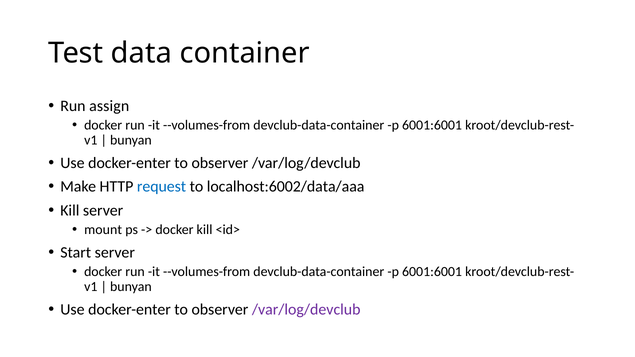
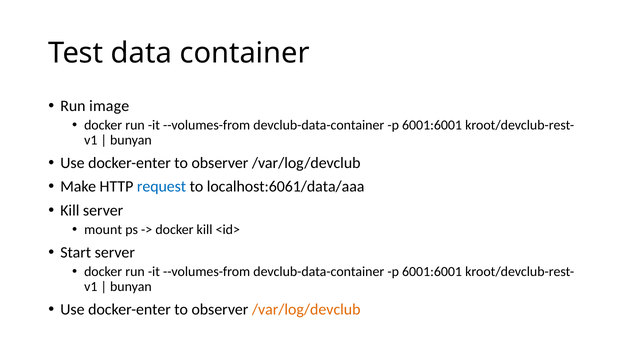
assign: assign -> image
localhost:6002/data/aaa: localhost:6002/data/aaa -> localhost:6061/data/aaa
/var/log/devclub at (306, 310) colour: purple -> orange
